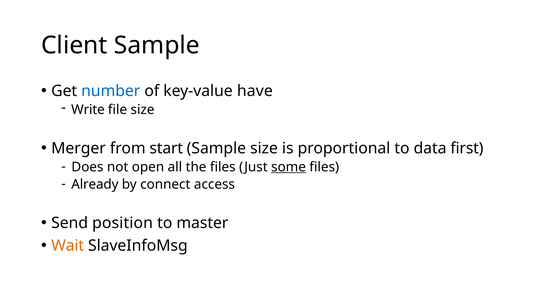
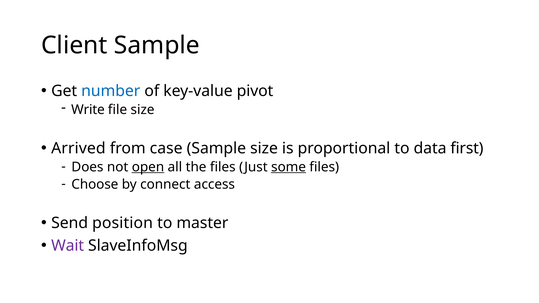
have: have -> pivot
Merger: Merger -> Arrived
start: start -> case
open underline: none -> present
Already: Already -> Choose
Wait colour: orange -> purple
